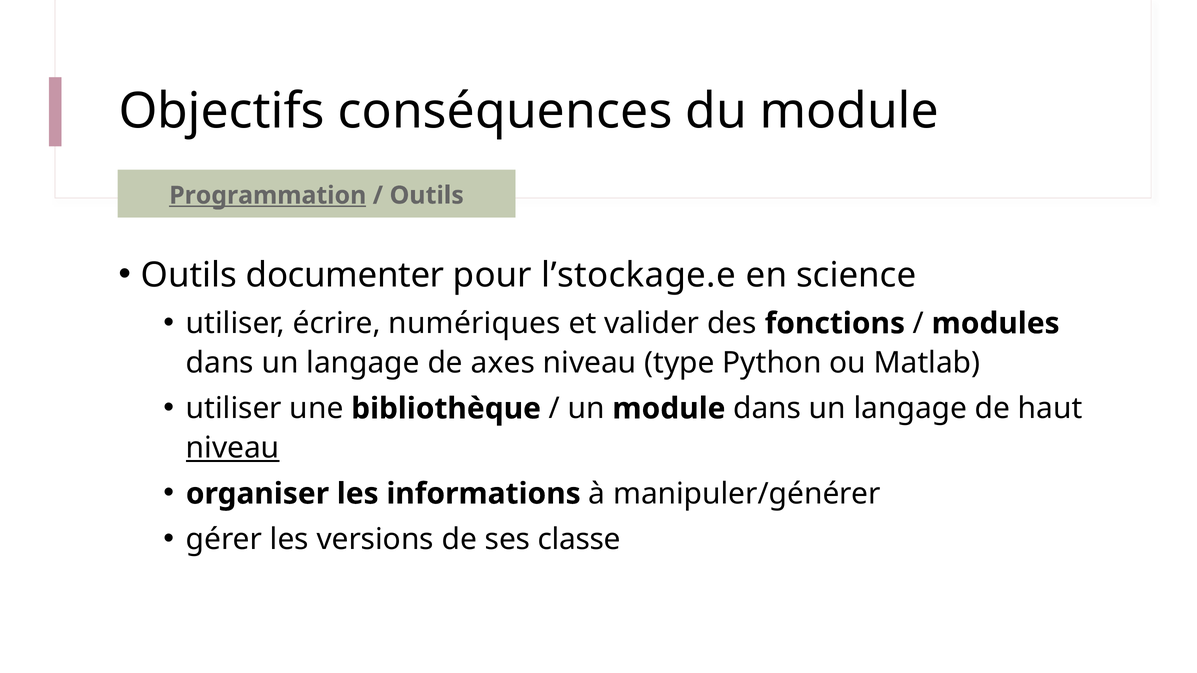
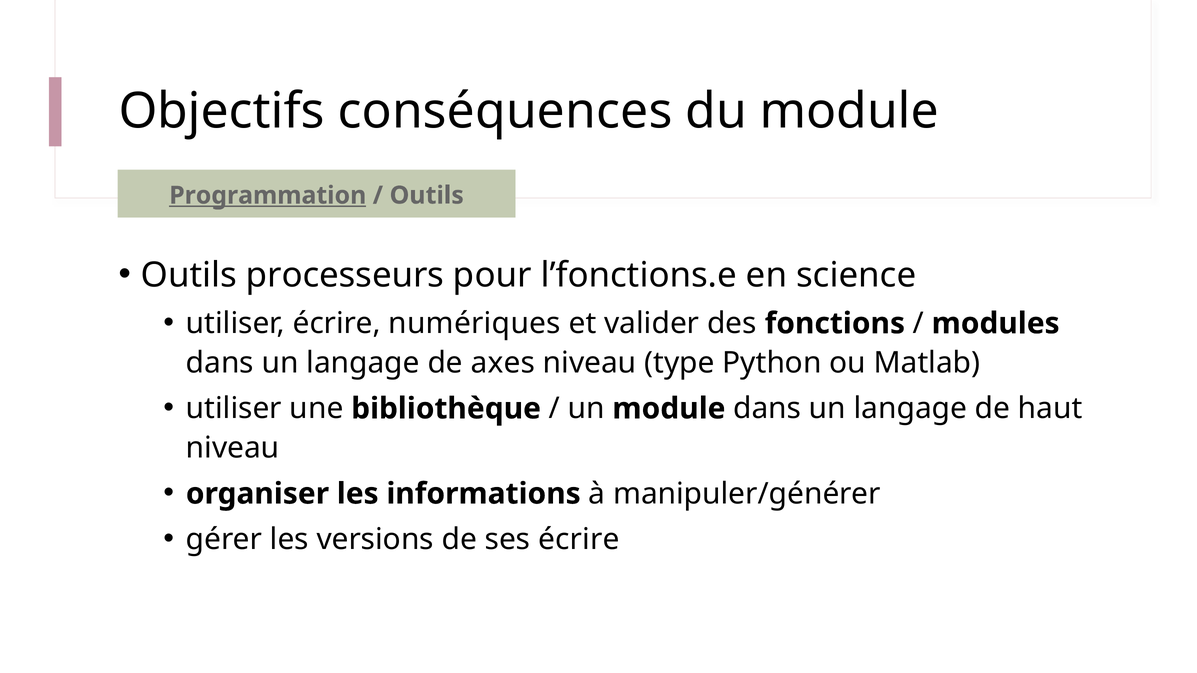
documenter: documenter -> processeurs
l’stockage.e: l’stockage.e -> l’fonctions.e
niveau at (233, 448) underline: present -> none
ses classe: classe -> écrire
